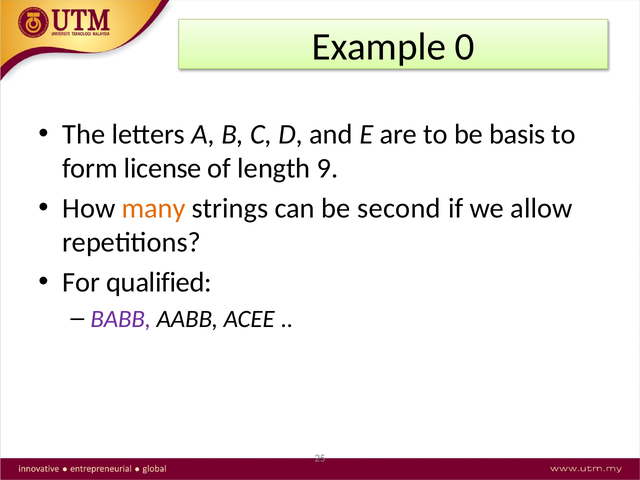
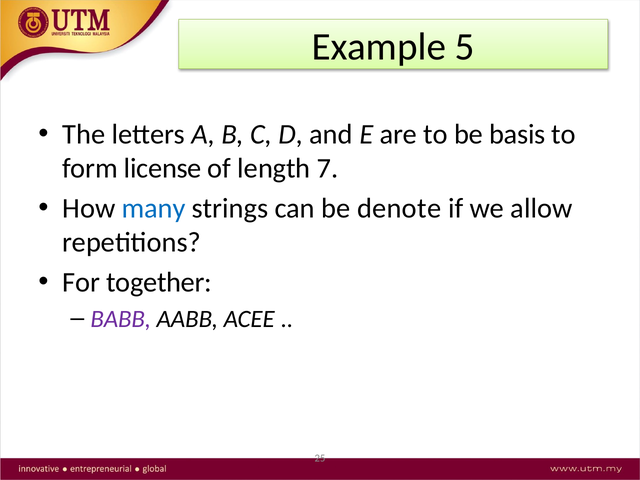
0: 0 -> 5
9: 9 -> 7
many colour: orange -> blue
second: second -> denote
qualified: qualified -> together
